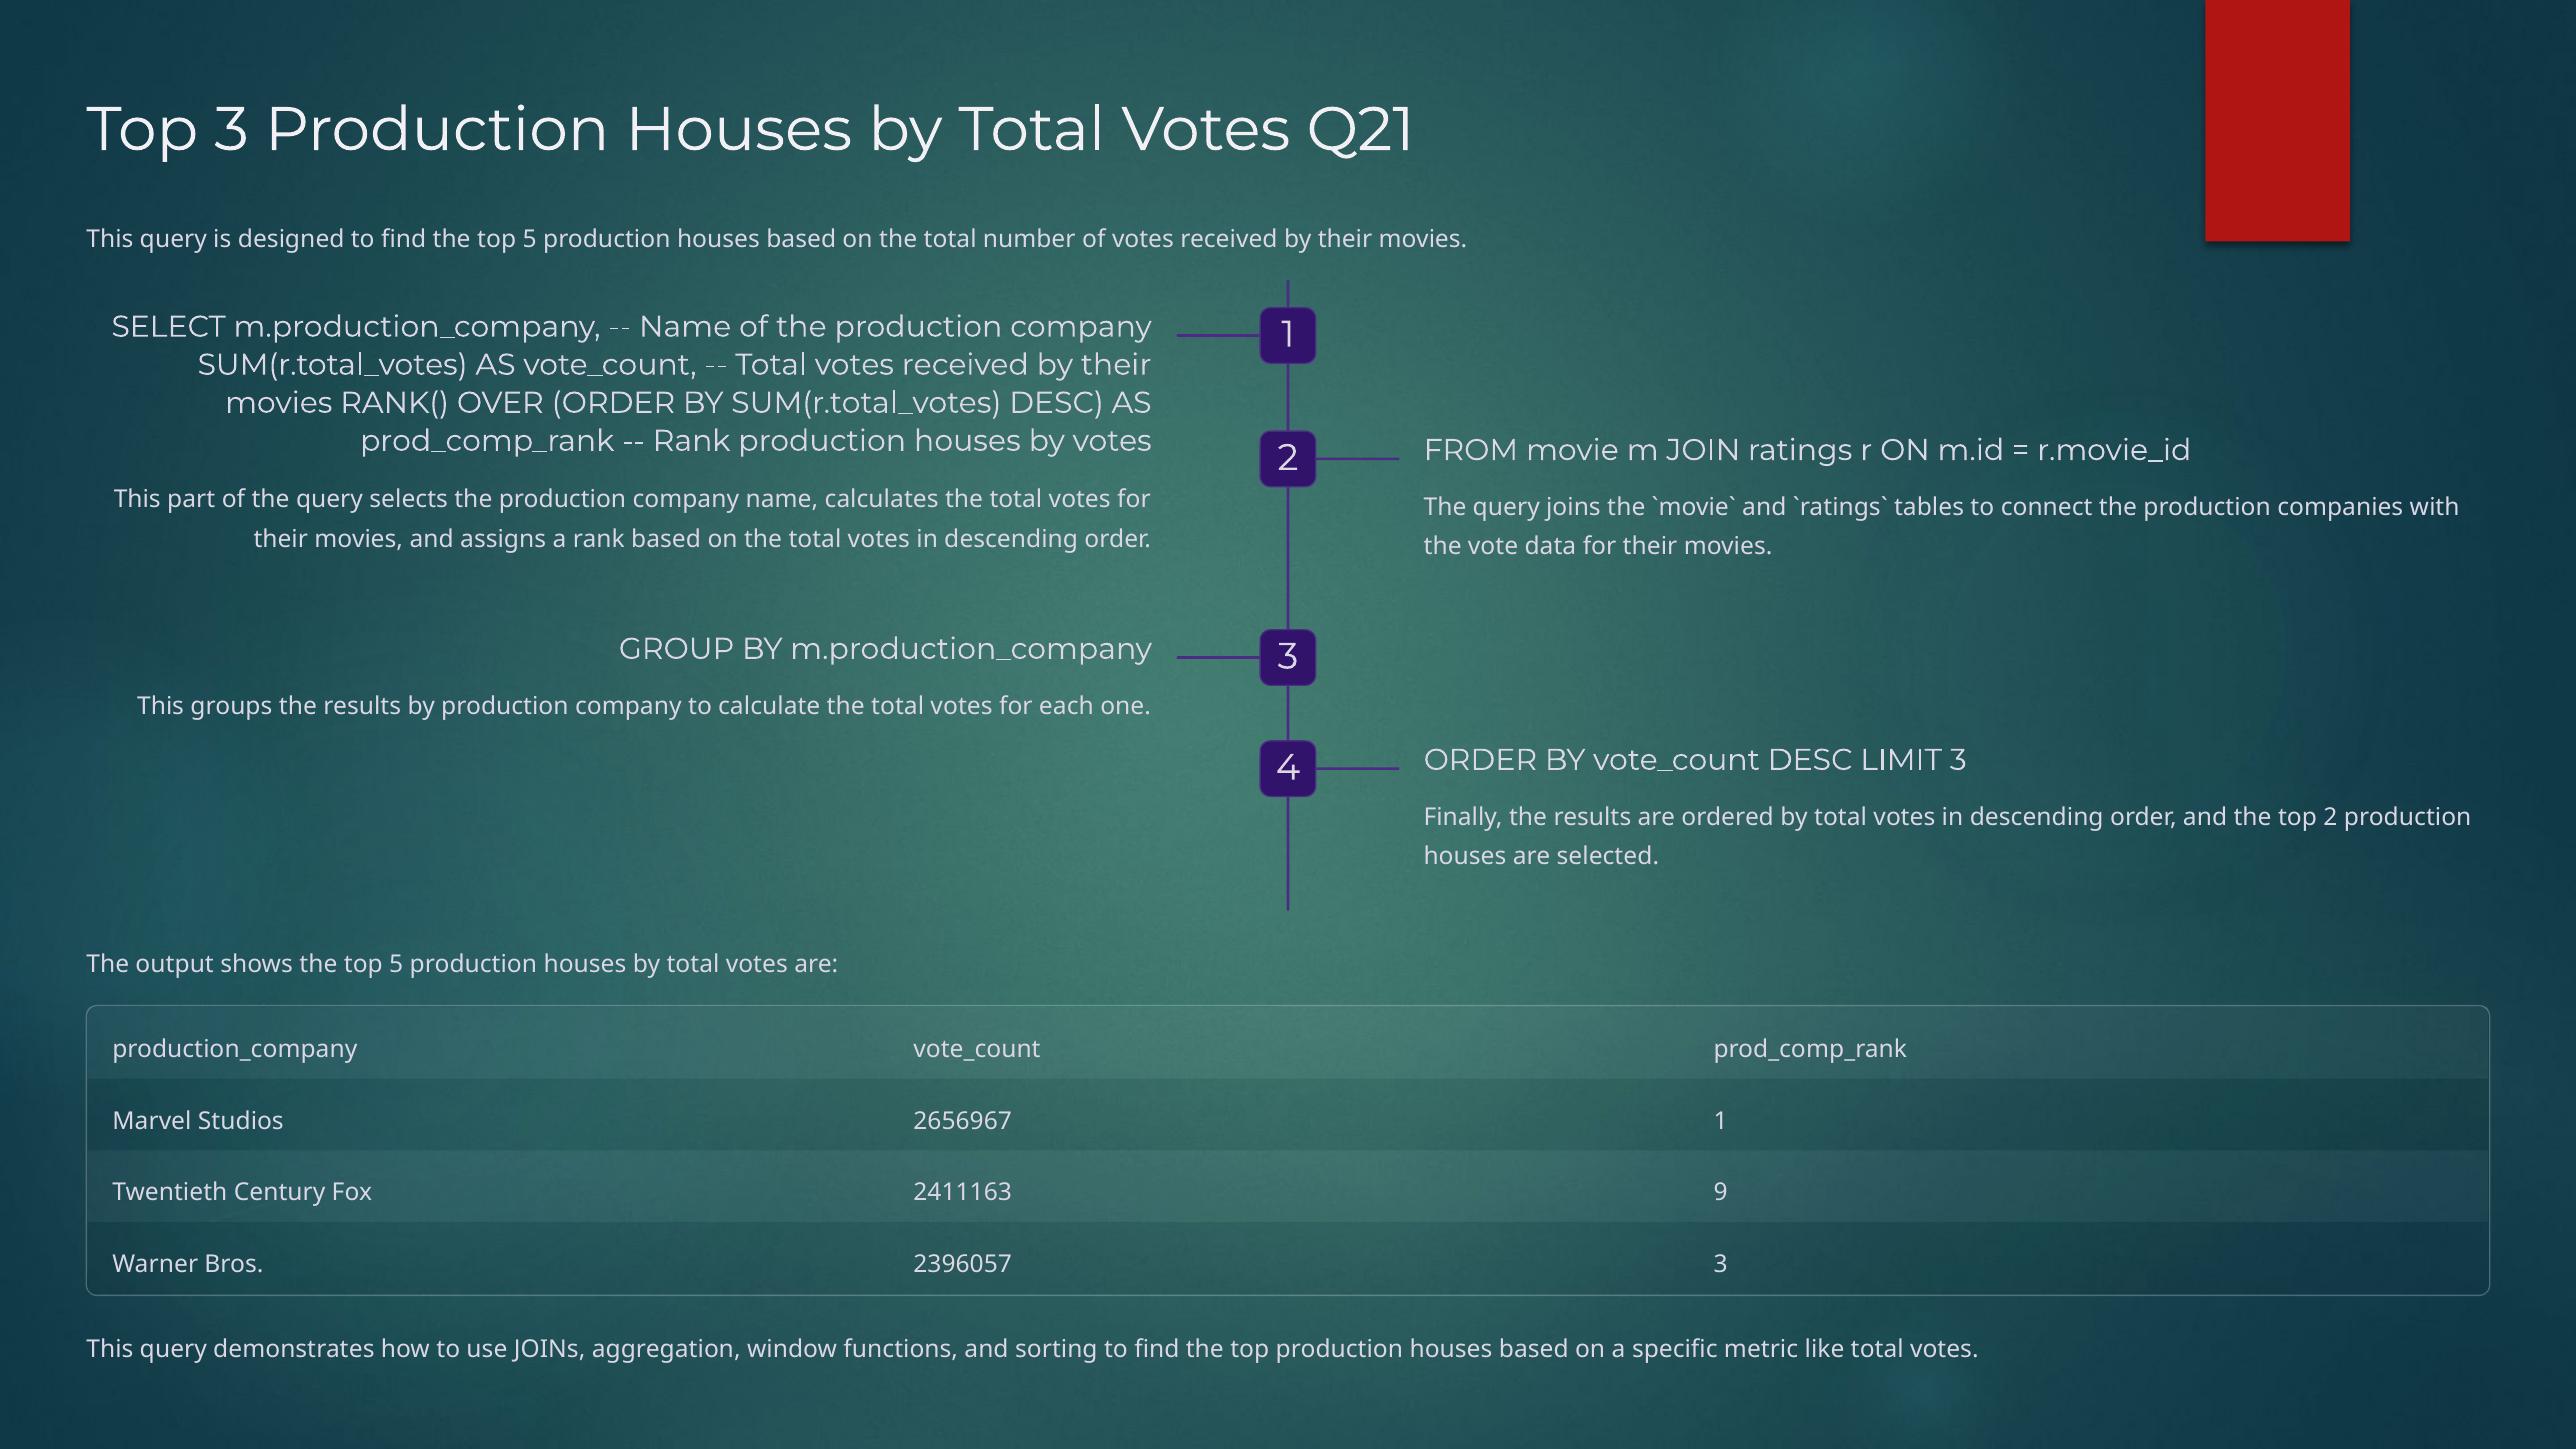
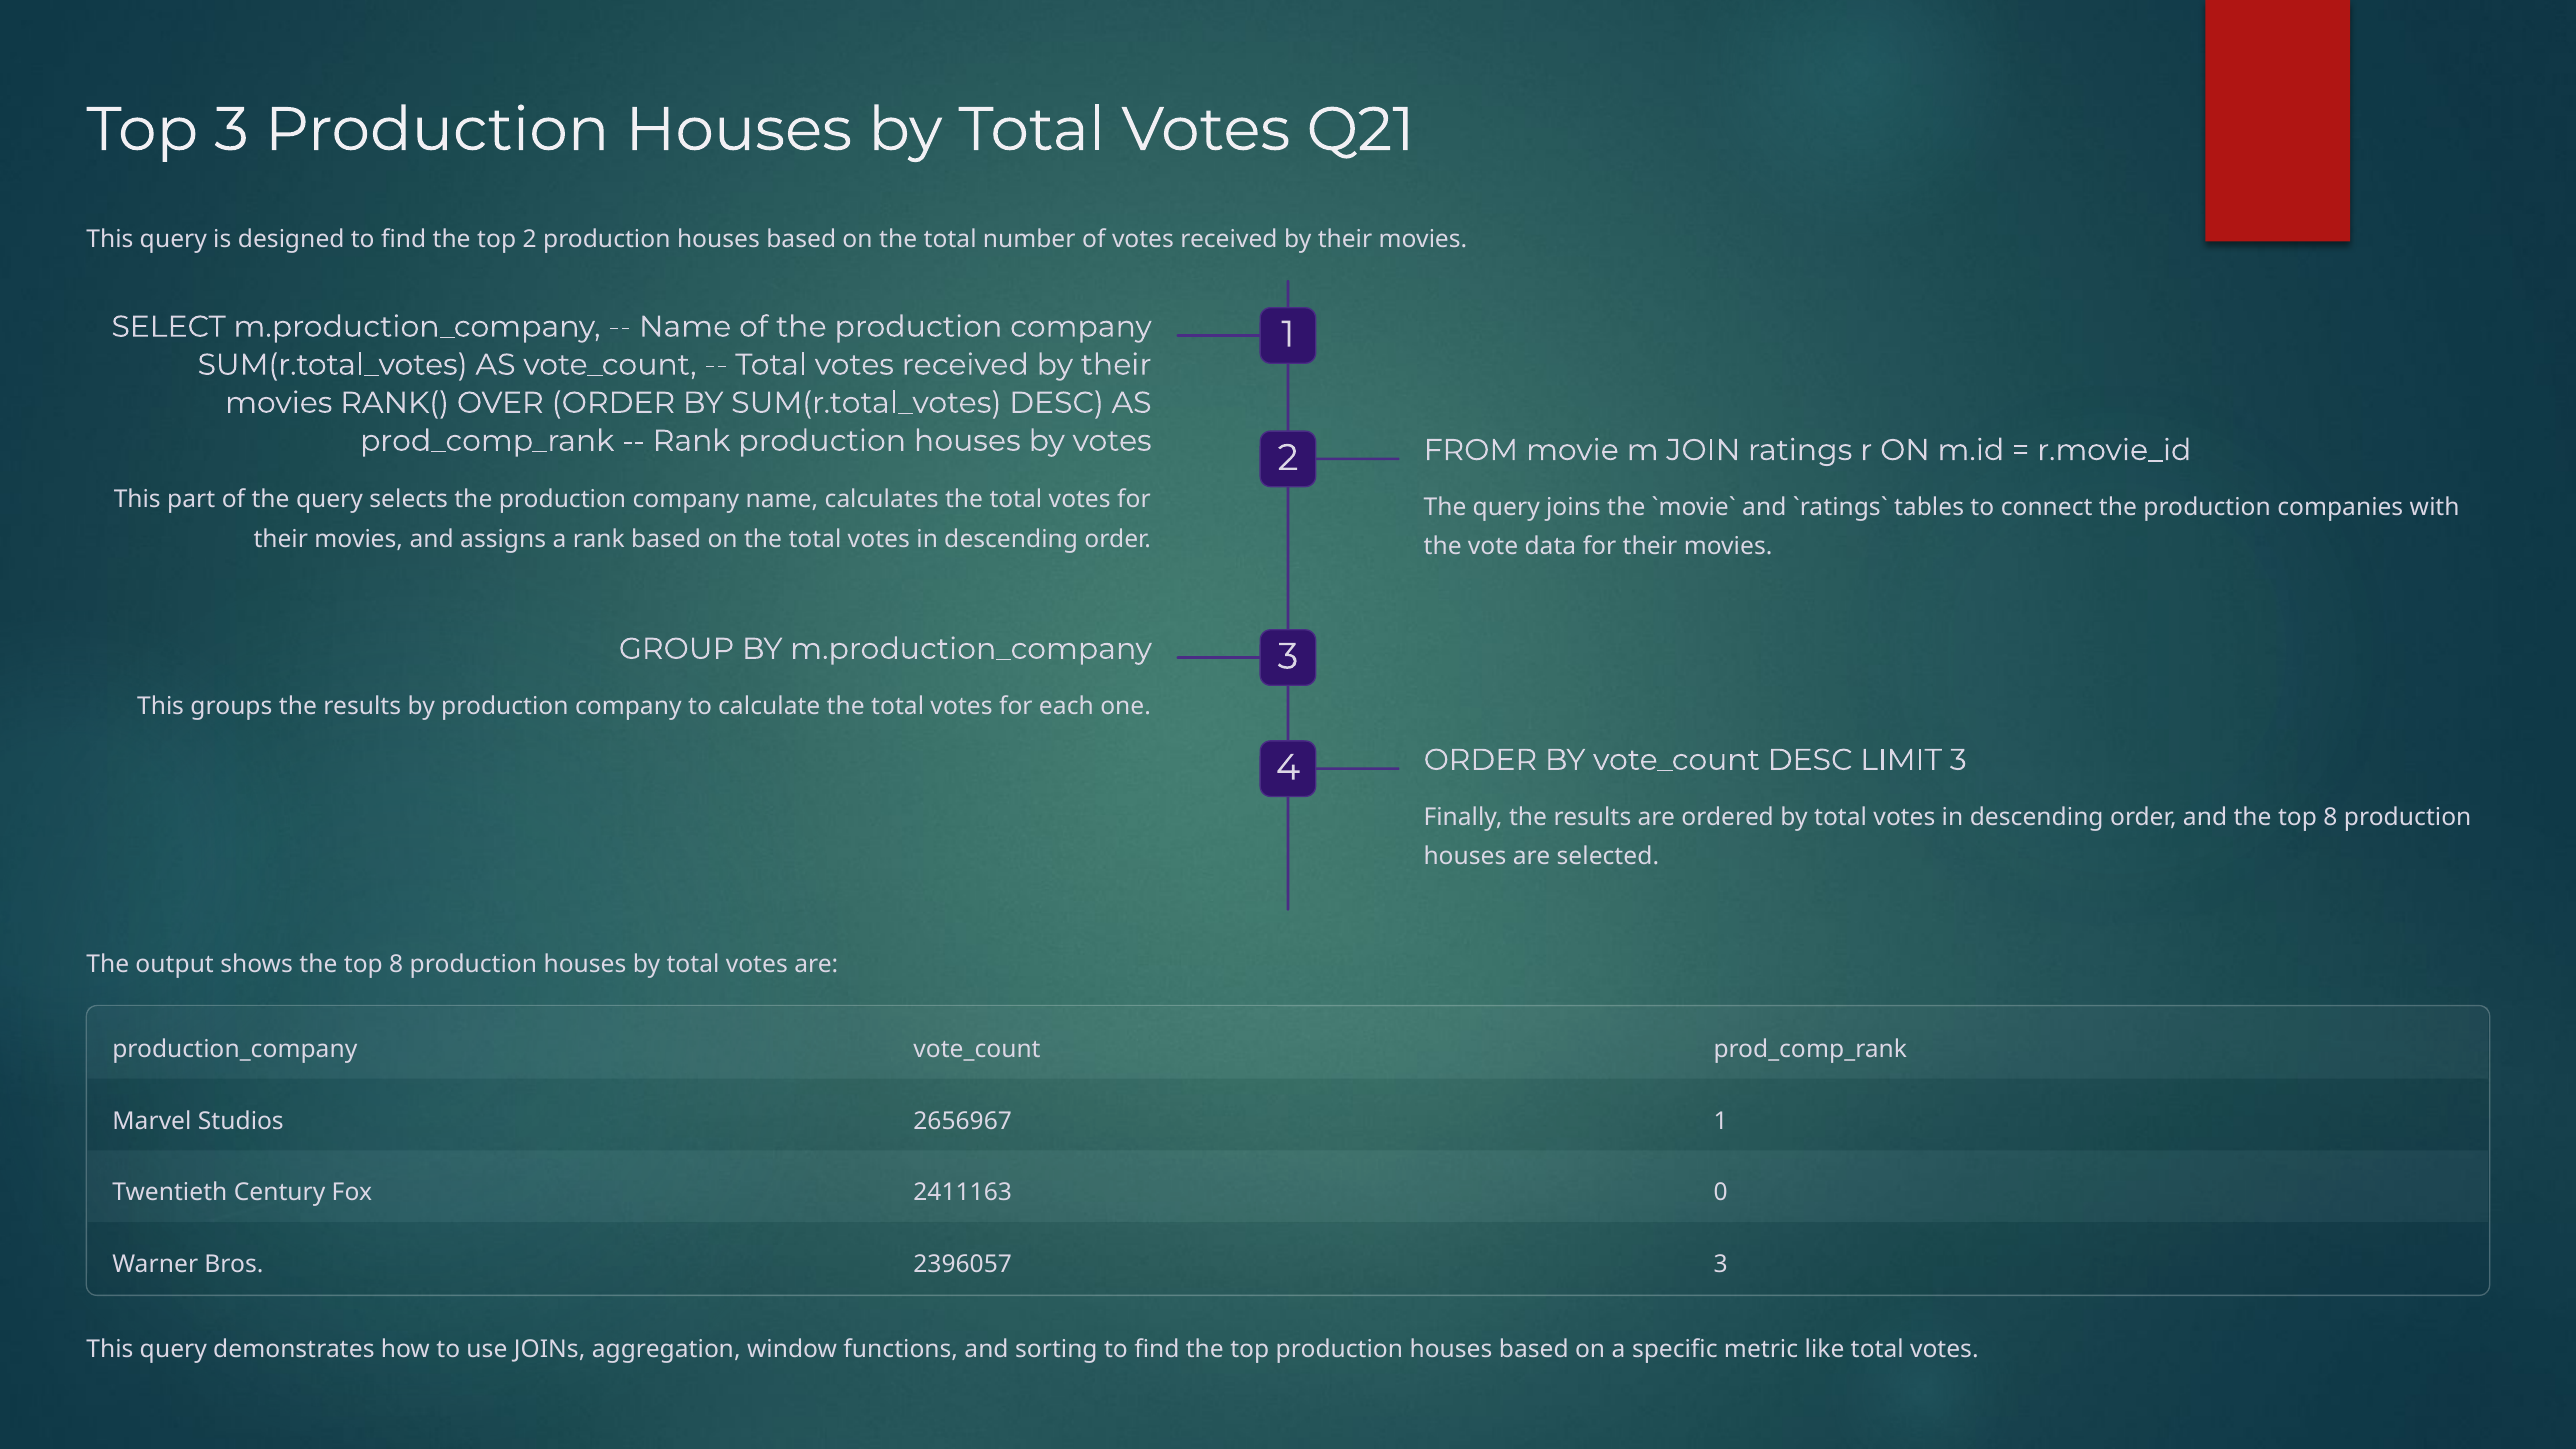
find the top 5: 5 -> 2
and the top 2: 2 -> 8
shows the top 5: 5 -> 8
9: 9 -> 0
